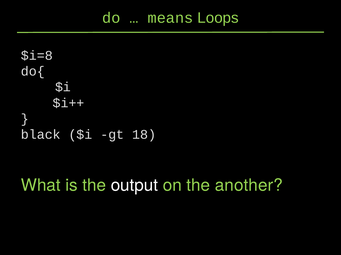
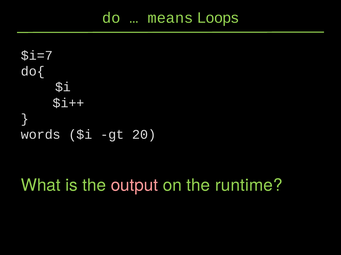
$i=8: $i=8 -> $i=7
black: black -> words
18: 18 -> 20
output colour: white -> pink
another: another -> runtime
